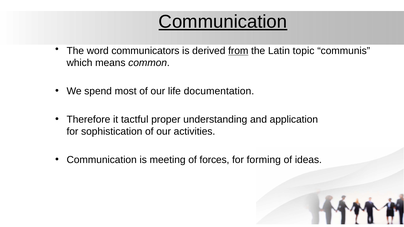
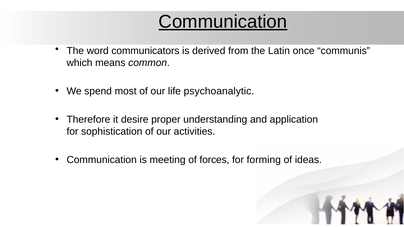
from underline: present -> none
topic: topic -> once
documentation: documentation -> psychoanalytic
tactful: tactful -> desire
